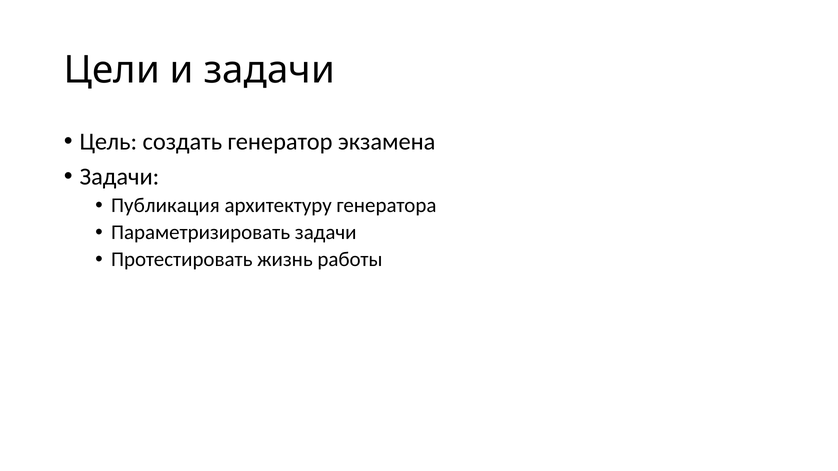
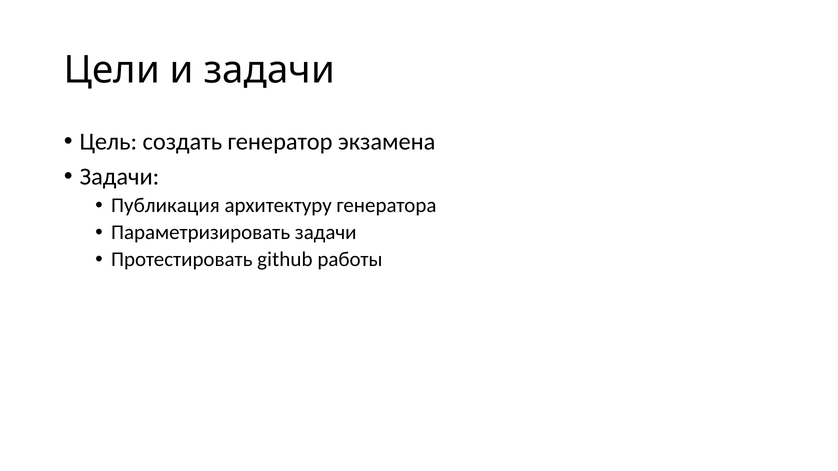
жизнь: жизнь -> github
